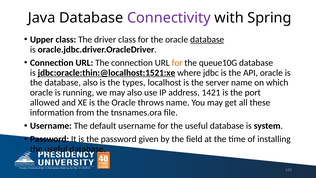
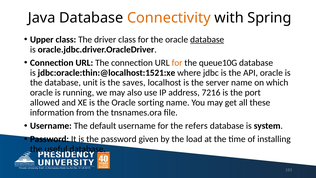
Connectivity colour: purple -> orange
jdbc:oracle:thin:@localhost:1521:xe underline: present -> none
database also: also -> unit
types: types -> saves
1421: 1421 -> 7216
throws: throws -> sorting
for the useful: useful -> refers
field: field -> load
